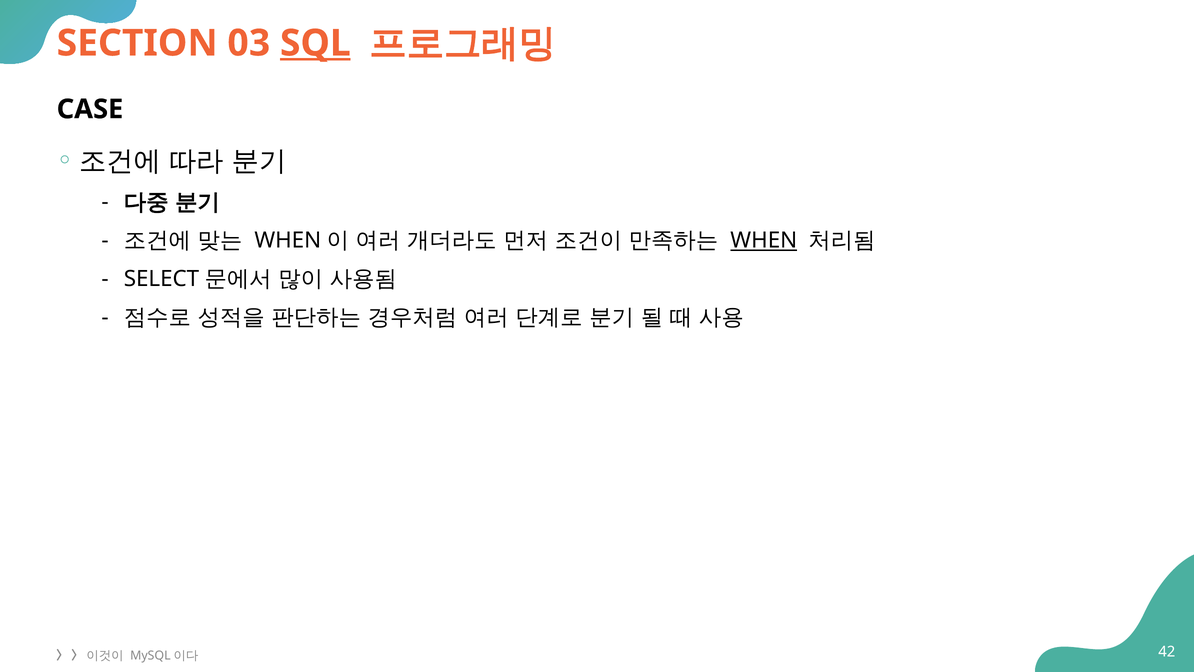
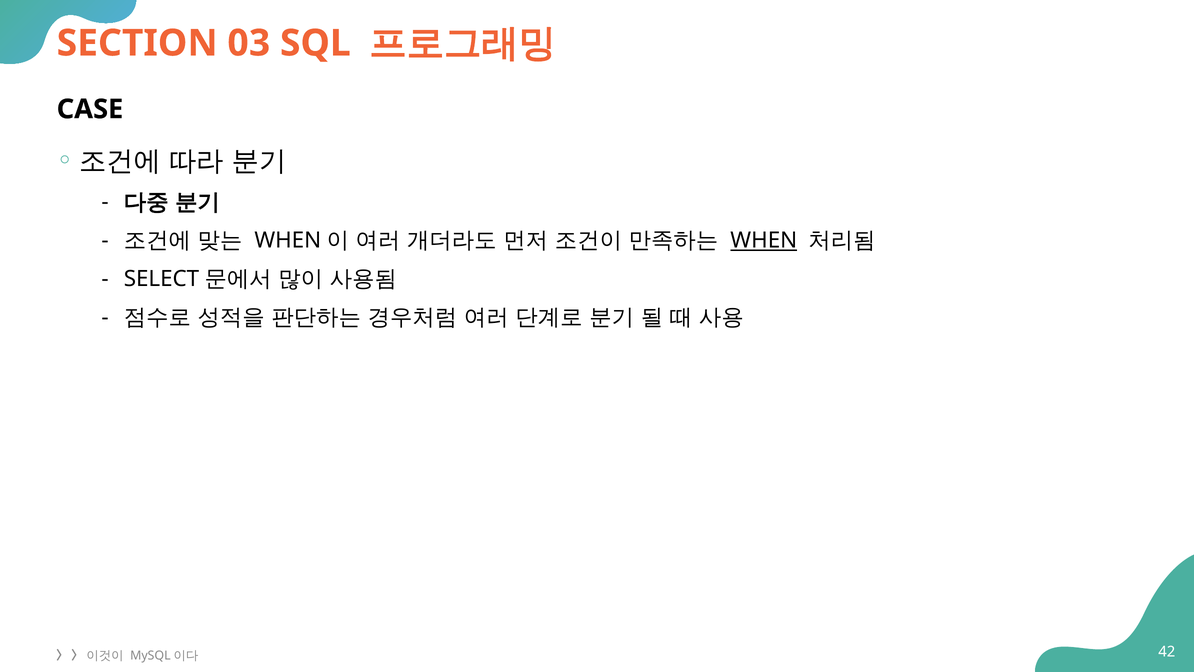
SQL underline: present -> none
